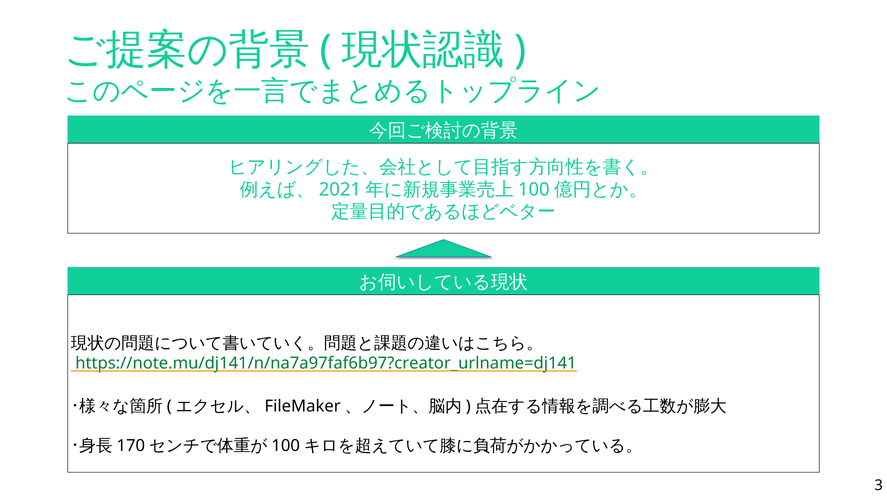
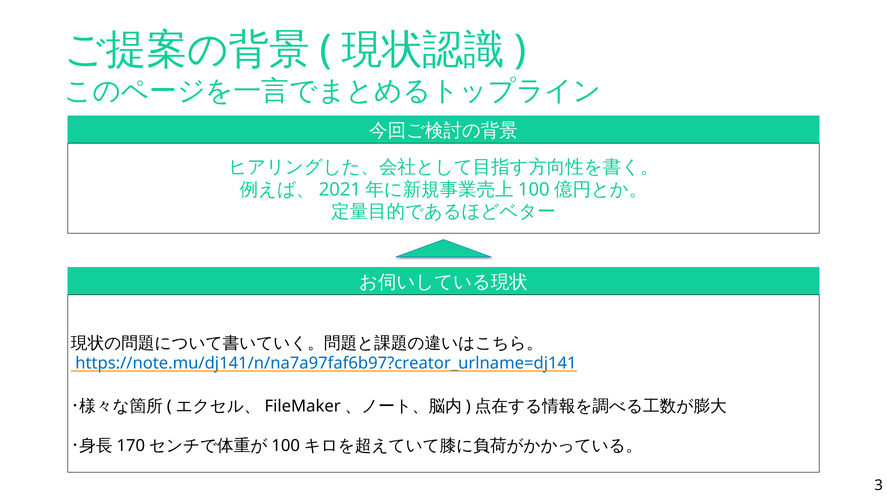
https://note.mu/dj141/n/na7a97faf6b97?creator_urlname=dj141 at (326, 363) colour: green -> blue
